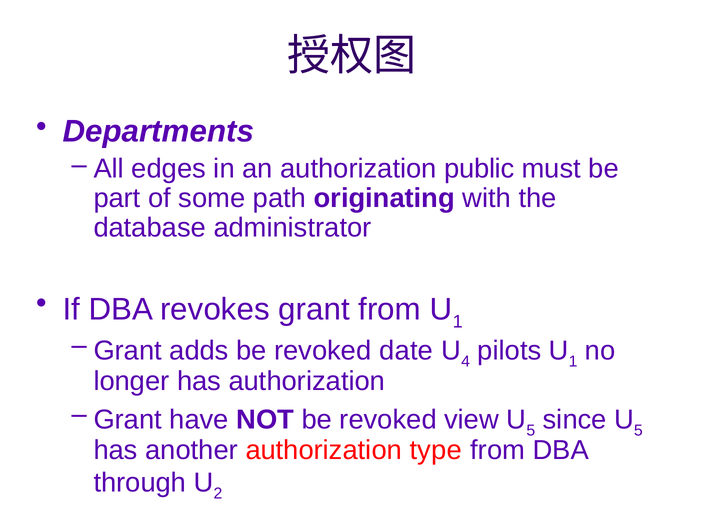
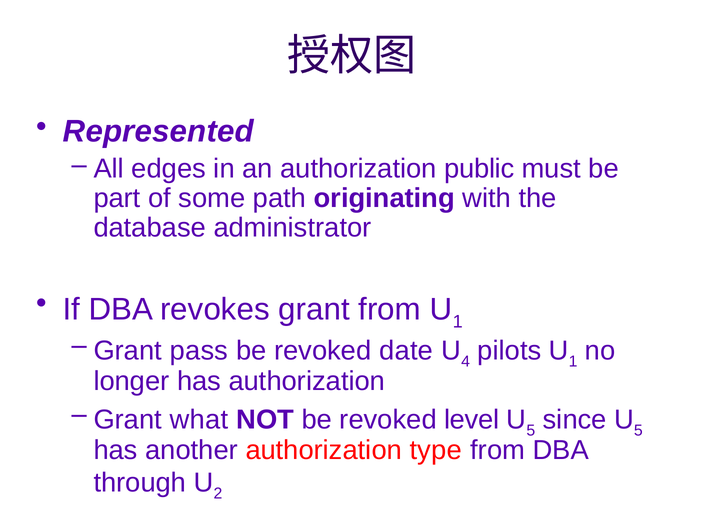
Departments: Departments -> Represented
adds: adds -> pass
have: have -> what
view: view -> level
